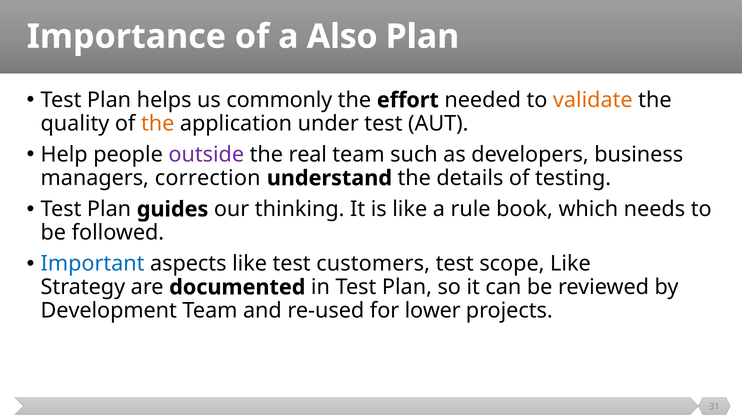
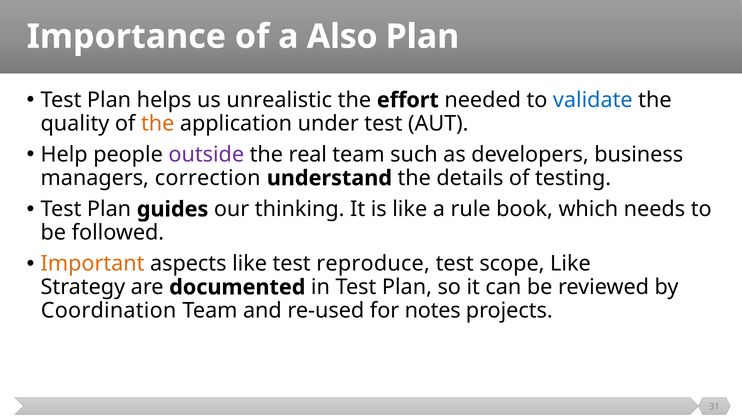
commonly: commonly -> unrealistic
validate colour: orange -> blue
Important colour: blue -> orange
customers: customers -> reproduce
Development: Development -> Coordination
lower: lower -> notes
